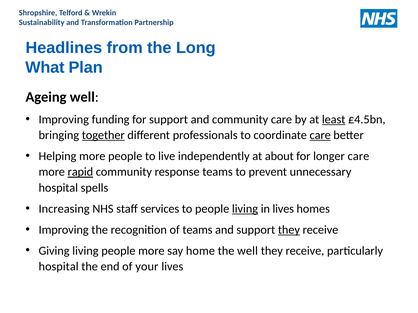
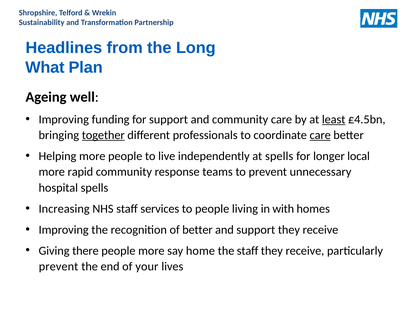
at about: about -> spells
longer care: care -> local
rapid underline: present -> none
living at (245, 209) underline: present -> none
in lives: lives -> with
of teams: teams -> better
they at (289, 230) underline: present -> none
Giving living: living -> there
the well: well -> staff
hospital at (59, 267): hospital -> prevent
